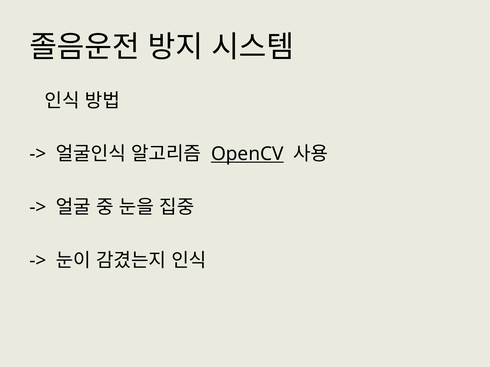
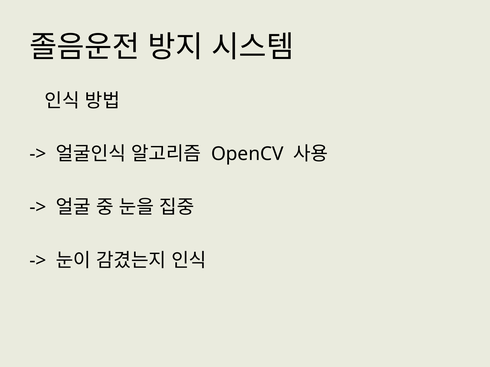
OpenCV underline: present -> none
